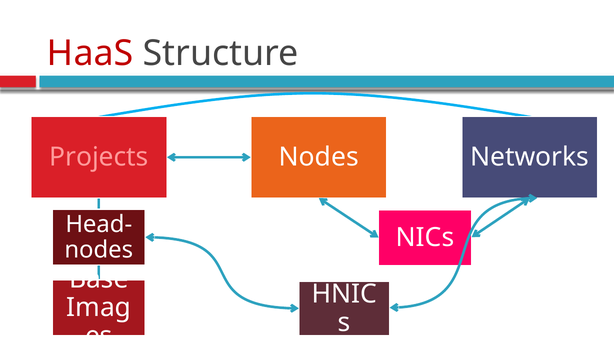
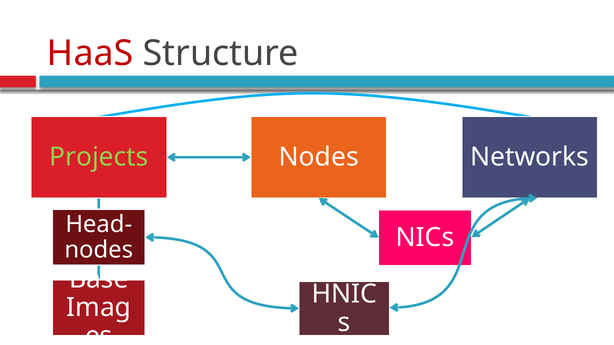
Projects colour: pink -> light green
